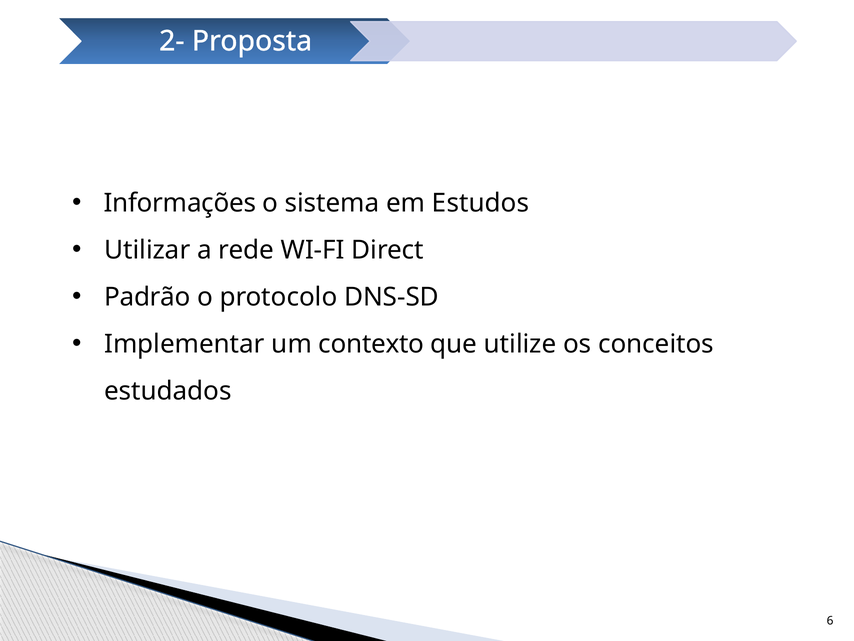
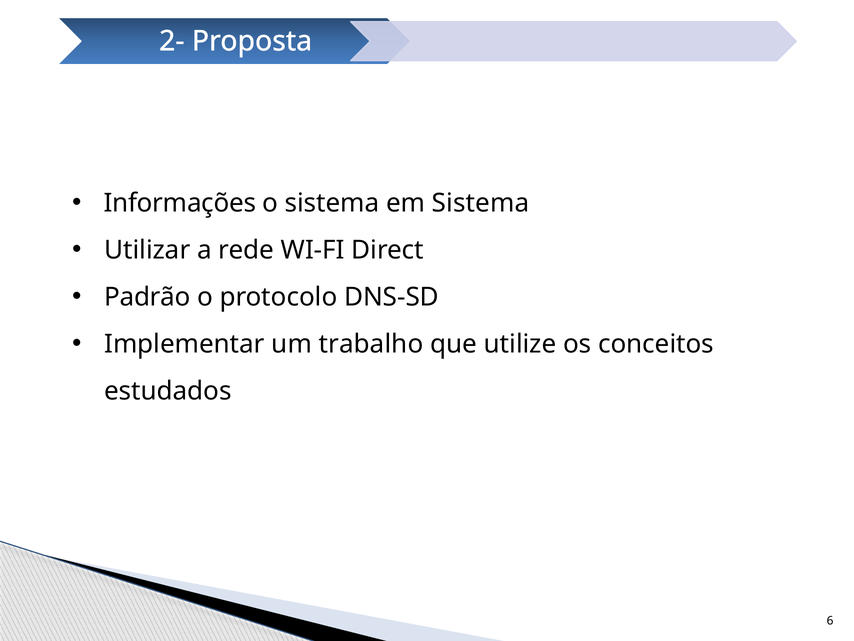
em Estudos: Estudos -> Sistema
contexto: contexto -> trabalho
